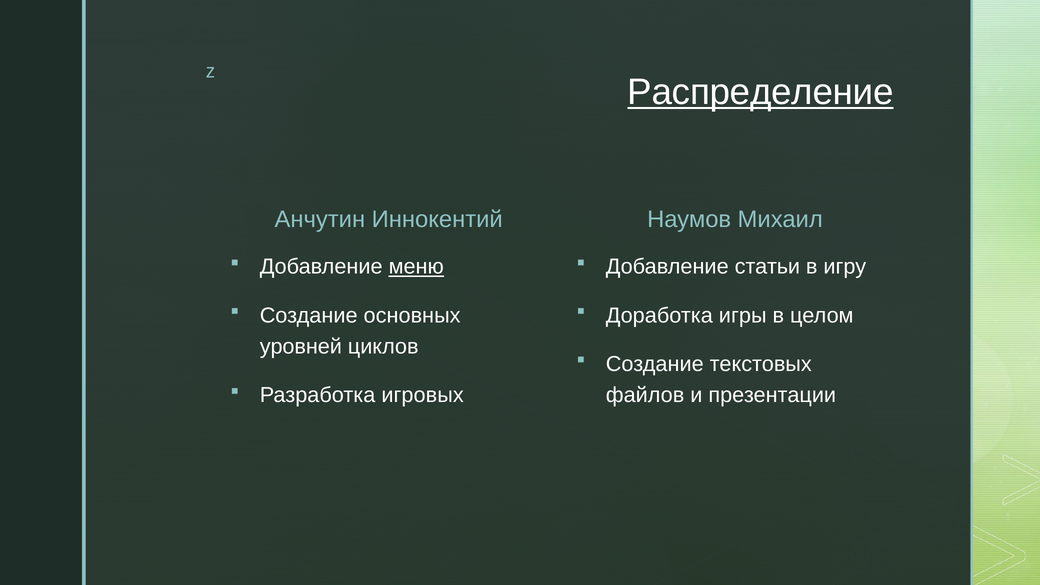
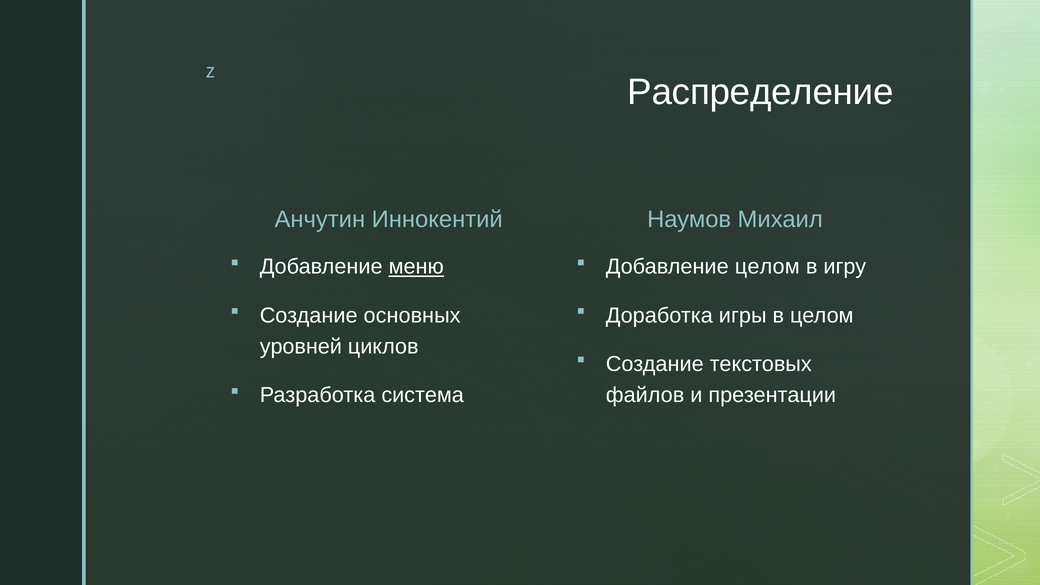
Распределение underline: present -> none
Добавление статьи: статьи -> целом
игровых: игровых -> система
